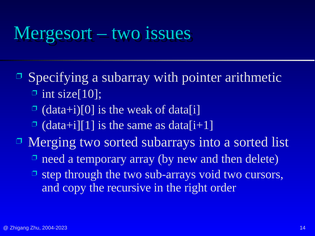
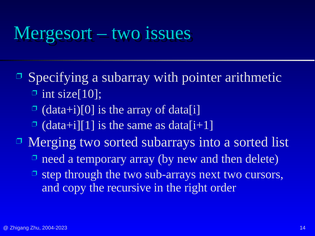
the weak: weak -> array
void: void -> next
